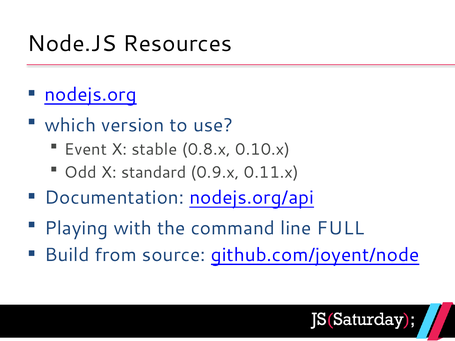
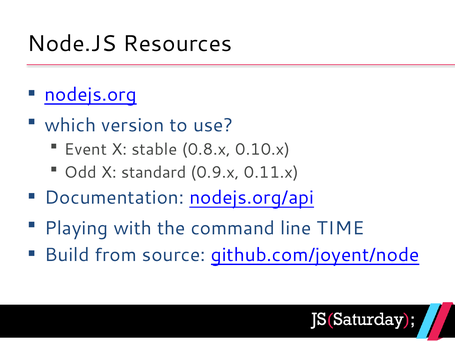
FULL: FULL -> TIME
